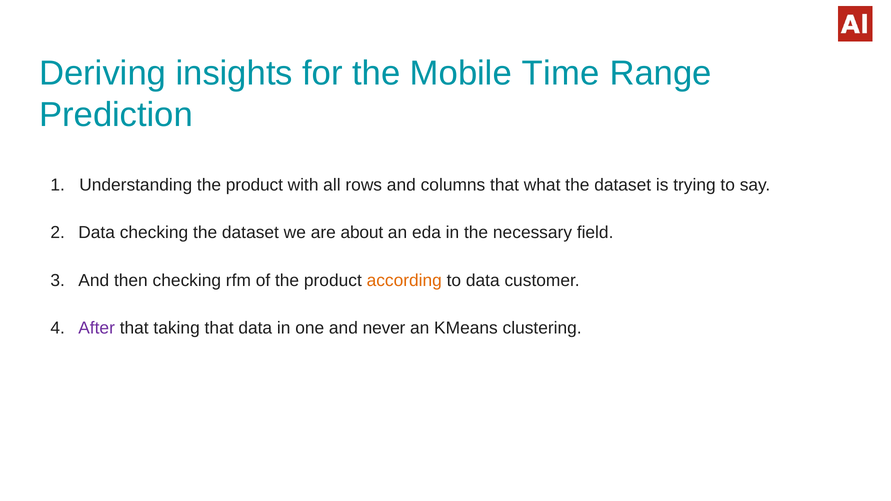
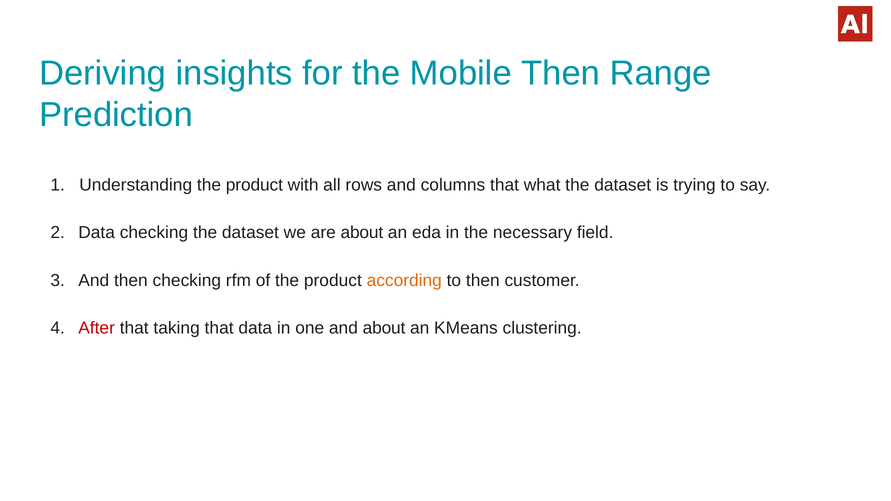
Mobile Time: Time -> Then
to data: data -> then
After colour: purple -> red
and never: never -> about
